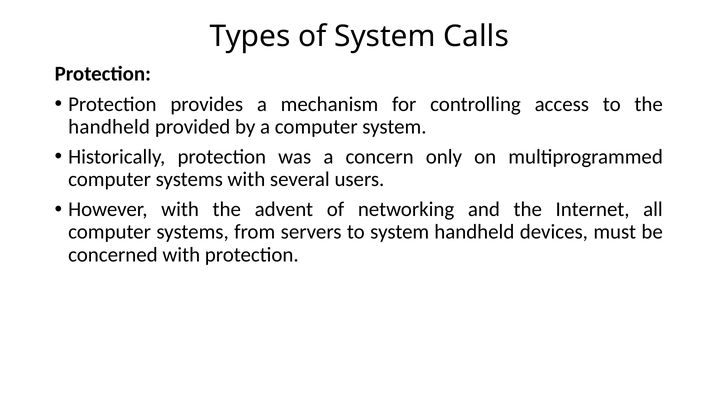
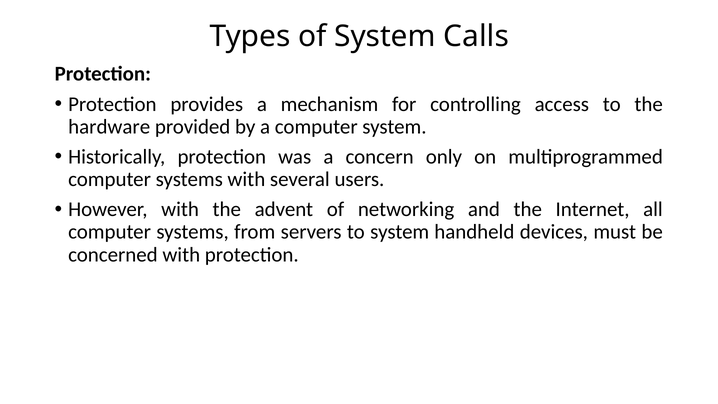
handheld at (109, 127): handheld -> hardware
